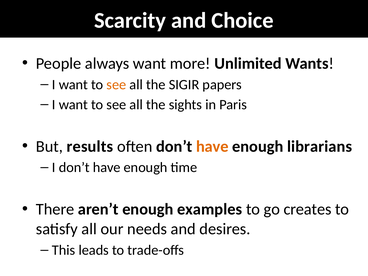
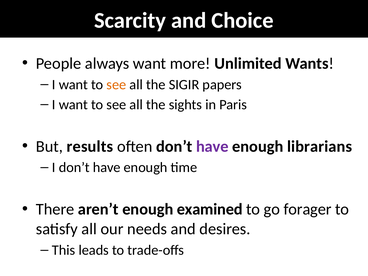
have at (212, 146) colour: orange -> purple
examples: examples -> examined
creates: creates -> forager
